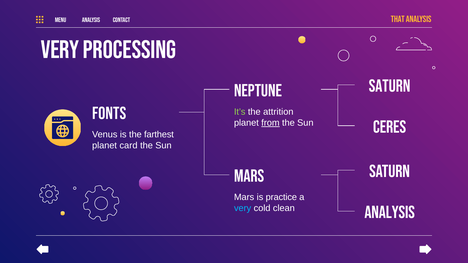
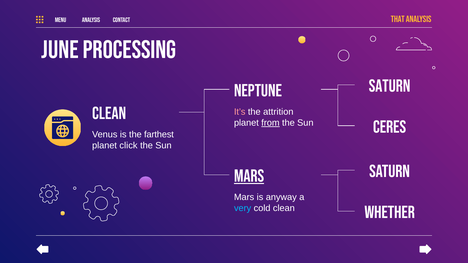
VERY at (60, 50): VERY -> JUNE
It’s colour: light green -> pink
FONTS at (109, 113): FONTS -> CLEAN
card: card -> click
MARS at (249, 176) underline: none -> present
practice: practice -> anyway
analysis at (390, 213): analysis -> whether
